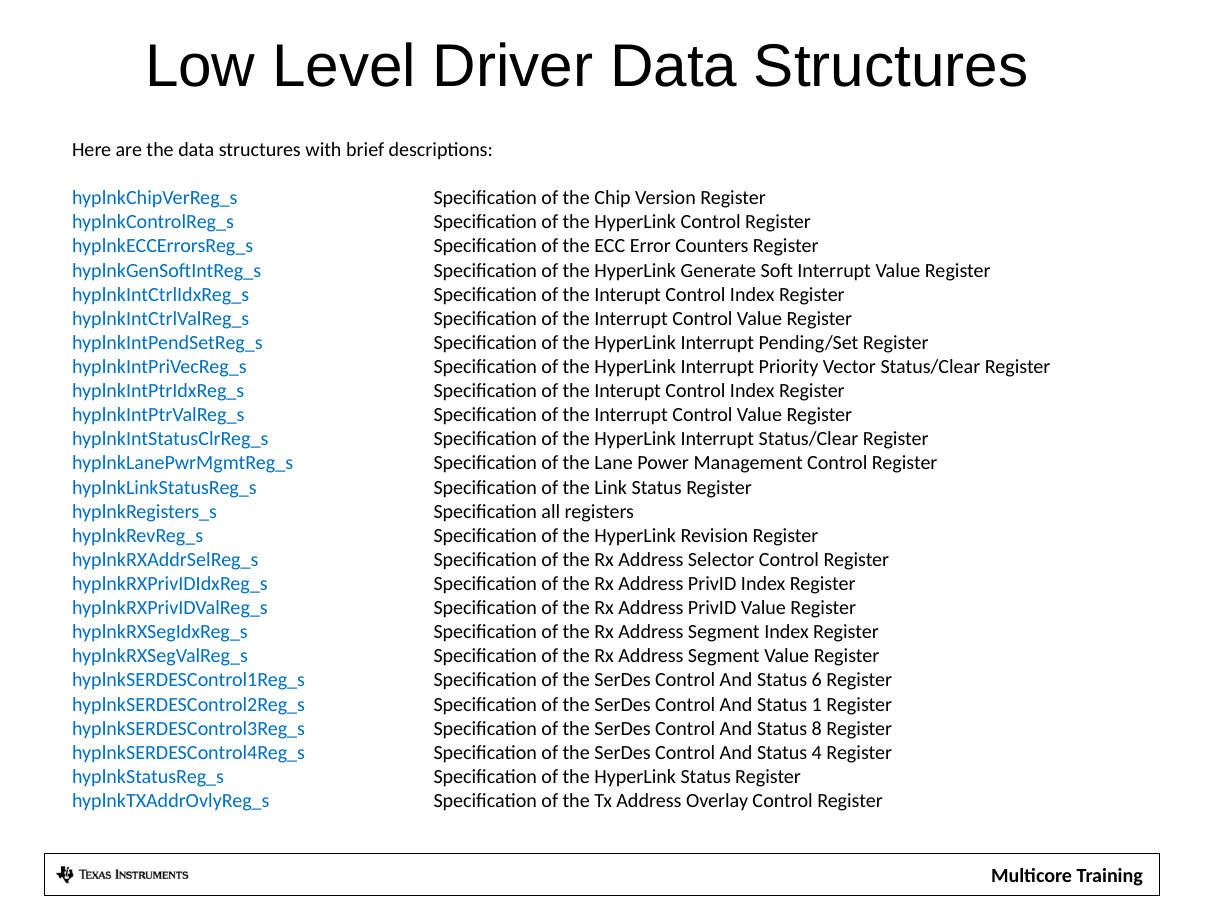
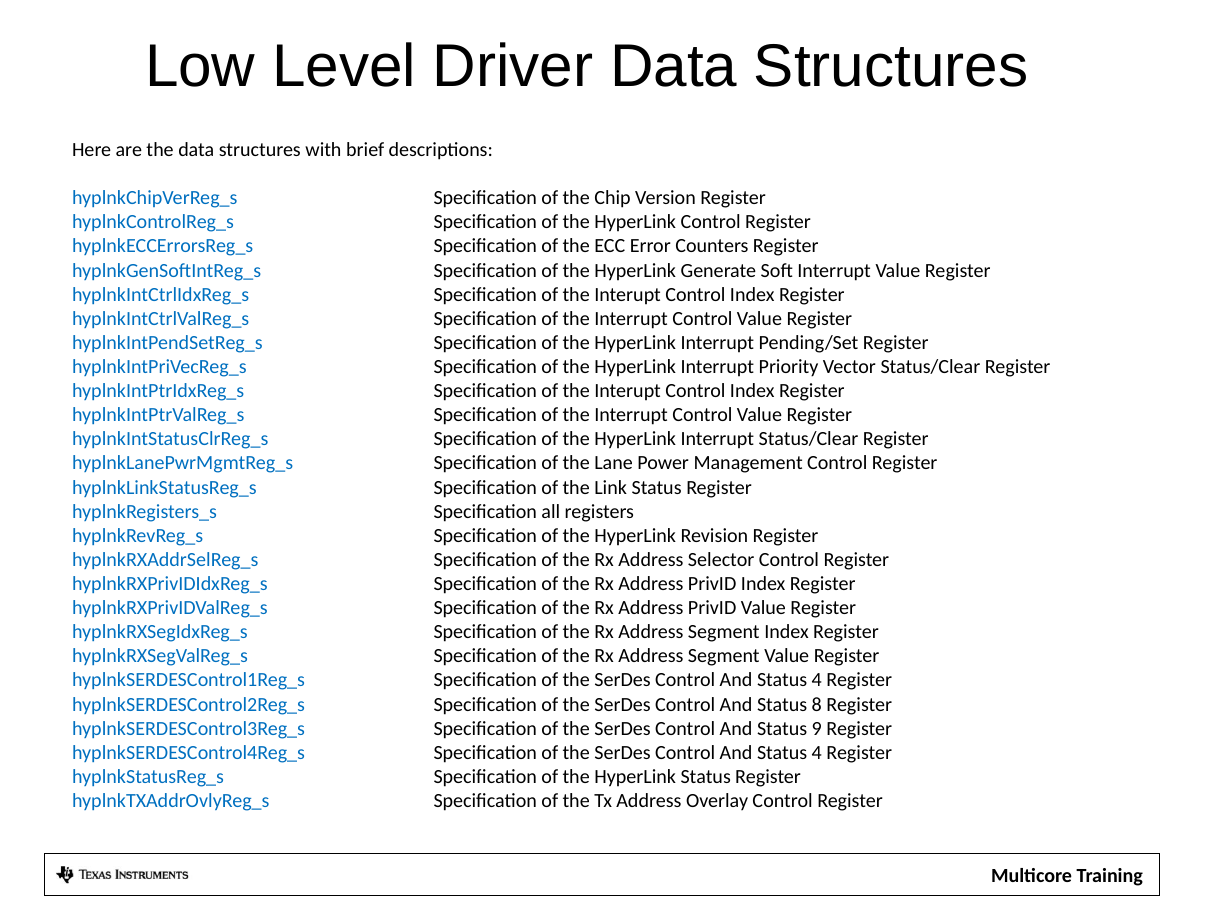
6 at (817, 680): 6 -> 4
1: 1 -> 8
8: 8 -> 9
